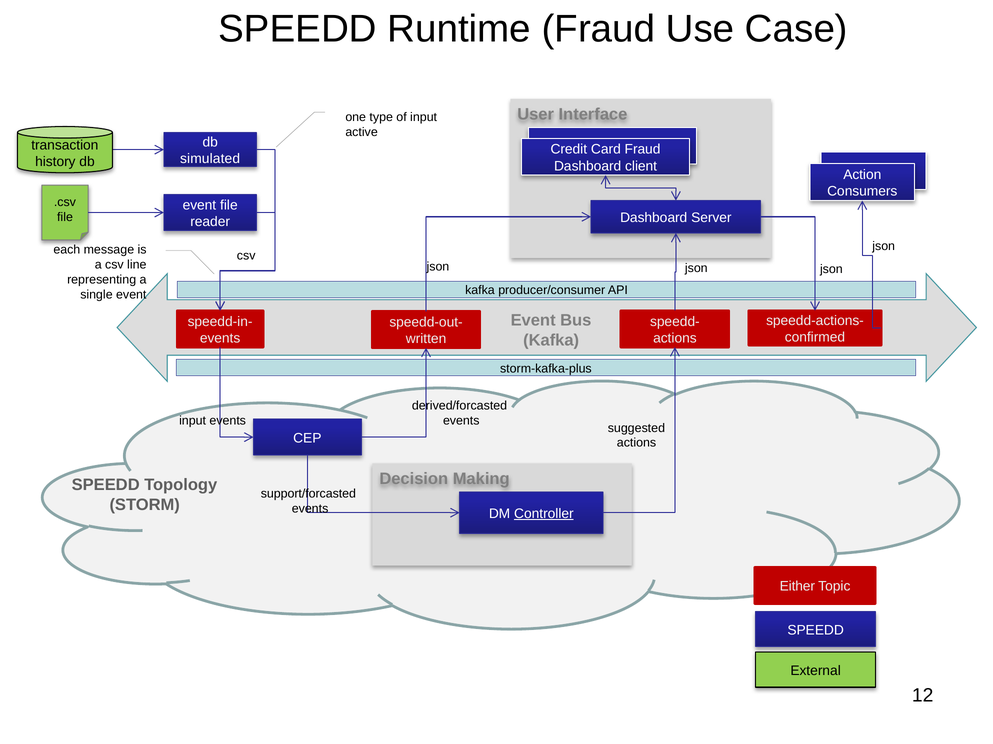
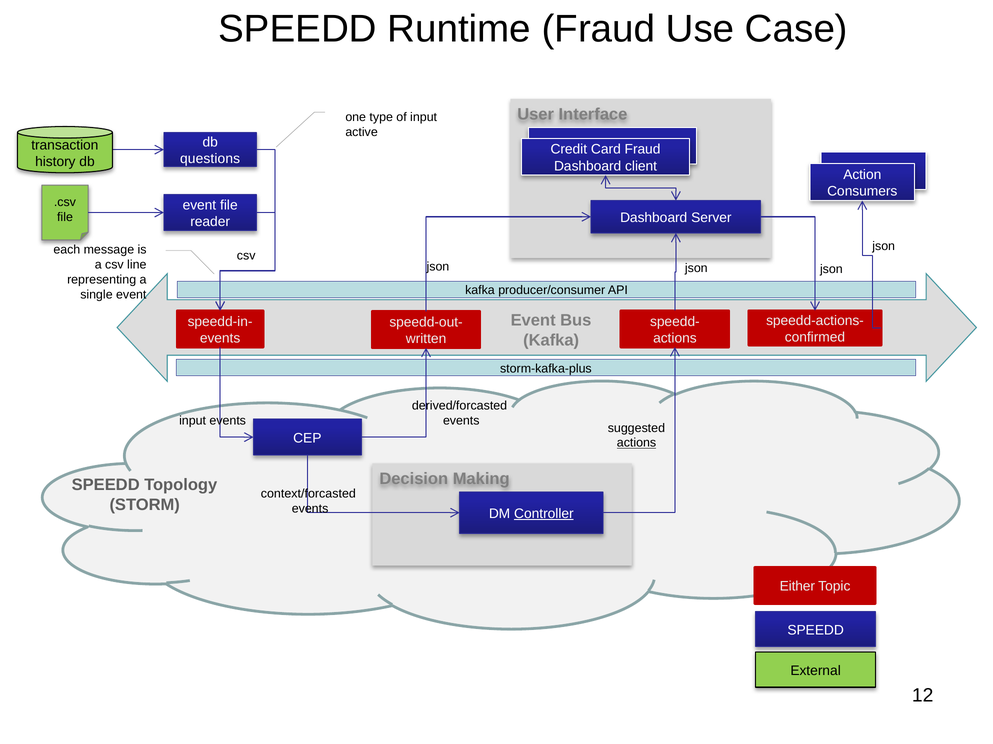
simulated: simulated -> questions
actions at (637, 443) underline: none -> present
support/forcasted: support/forcasted -> context/forcasted
